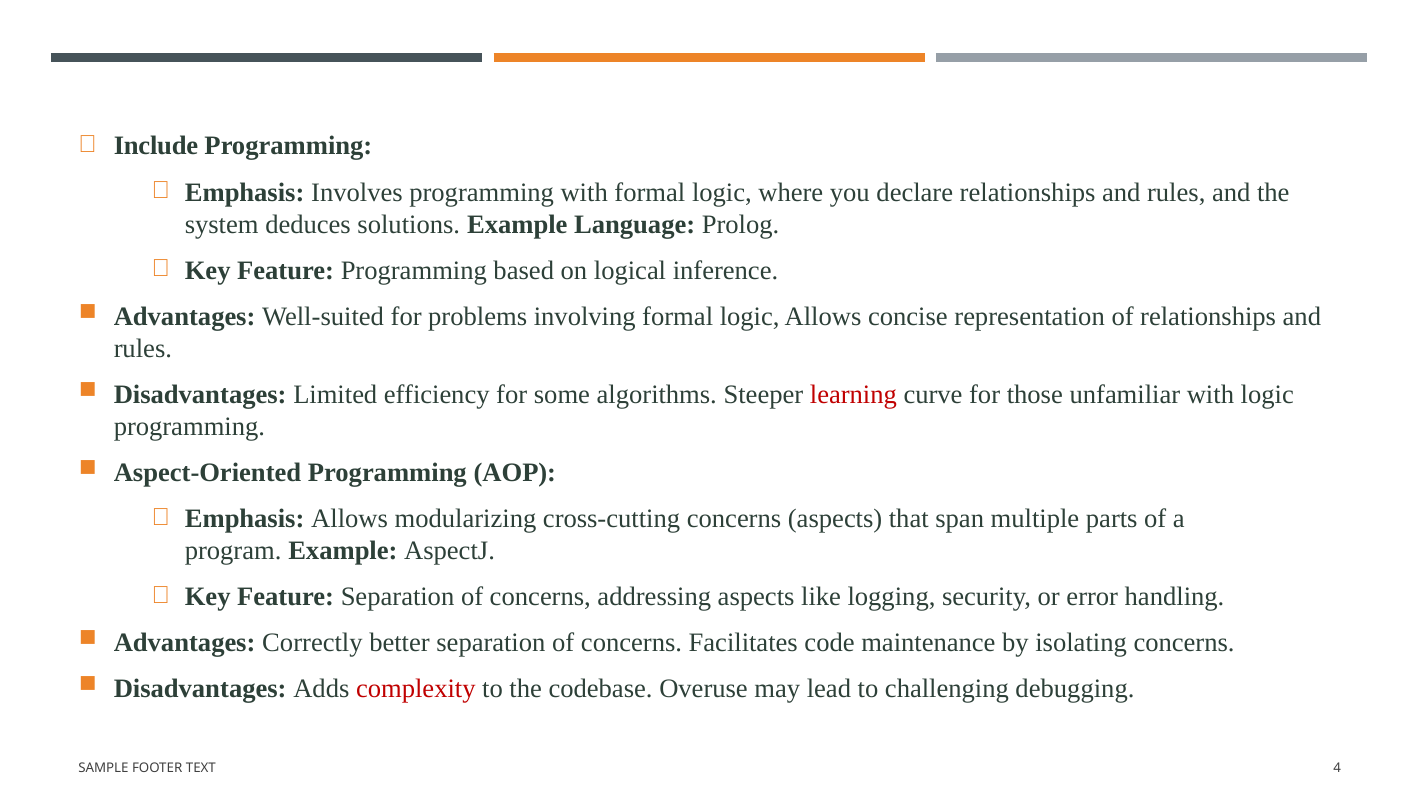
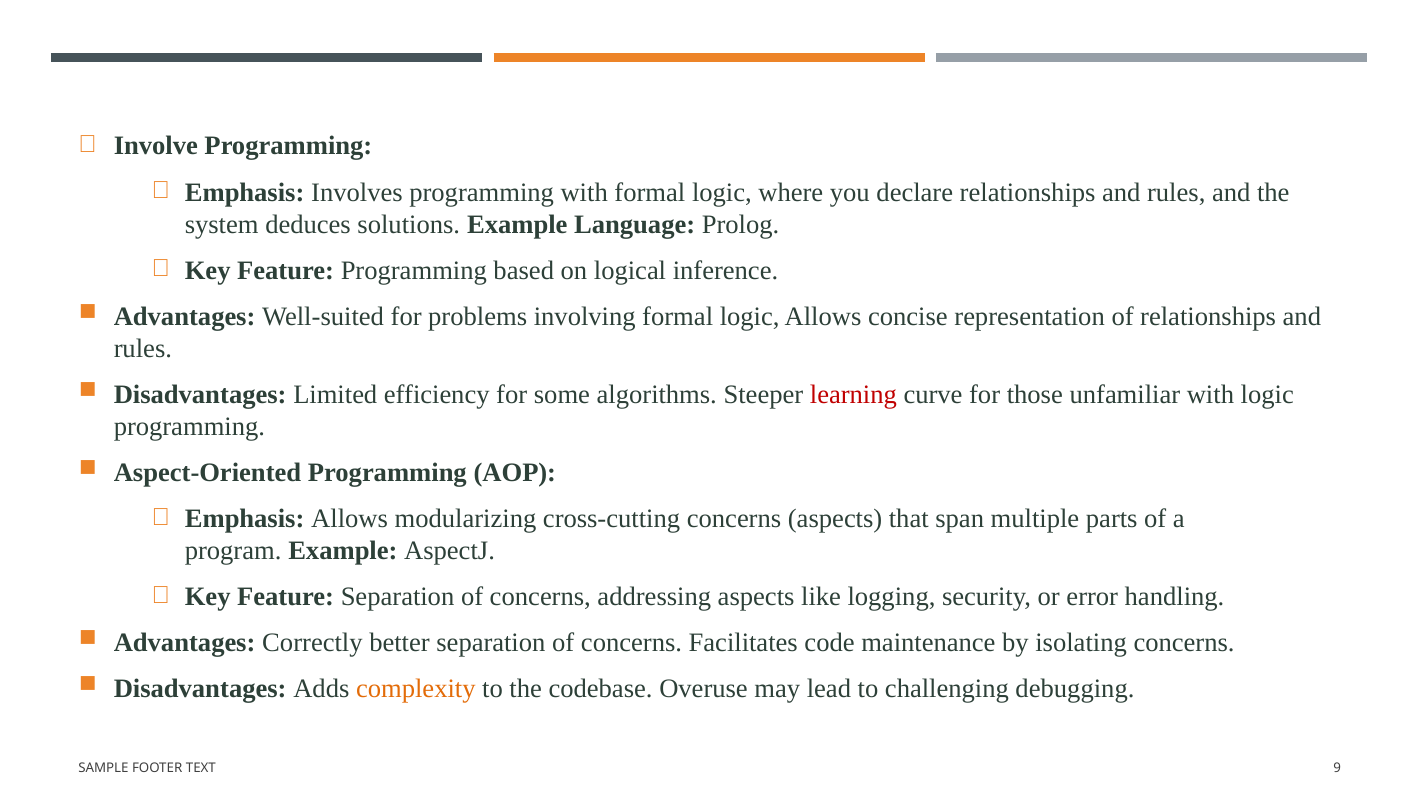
Include: Include -> Involve
complexity colour: red -> orange
4: 4 -> 9
